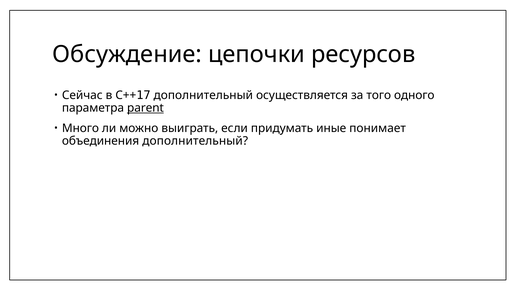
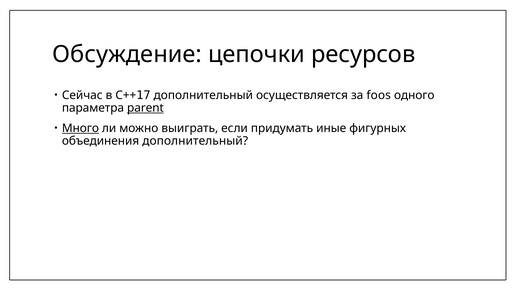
того: того -> foos
Много underline: none -> present
понимает: понимает -> фигурных
